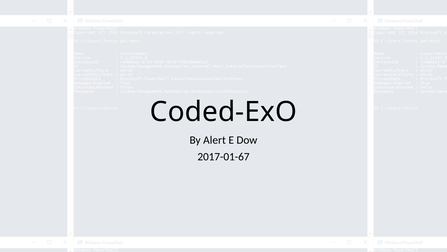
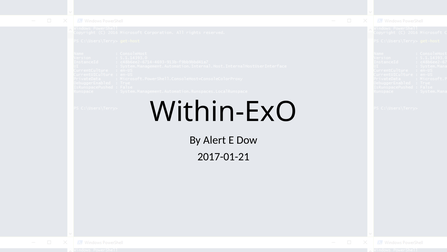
Coded-ExO: Coded-ExO -> Within-ExO
2017-01-67: 2017-01-67 -> 2017-01-21
